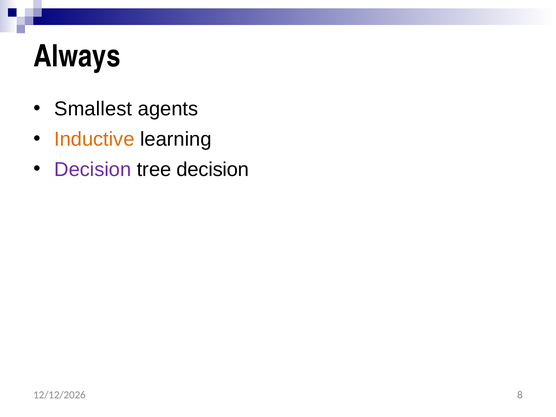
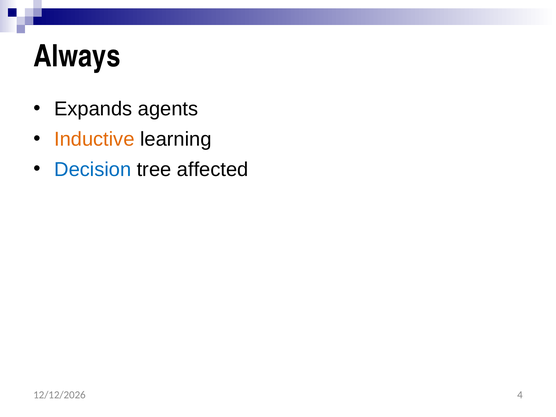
Smallest: Smallest -> Expands
Decision at (93, 169) colour: purple -> blue
tree decision: decision -> affected
8: 8 -> 4
